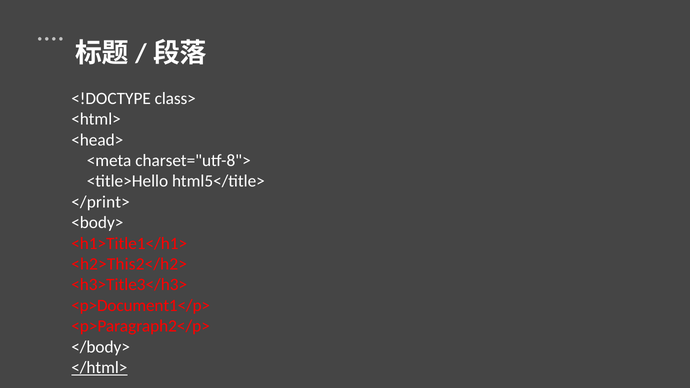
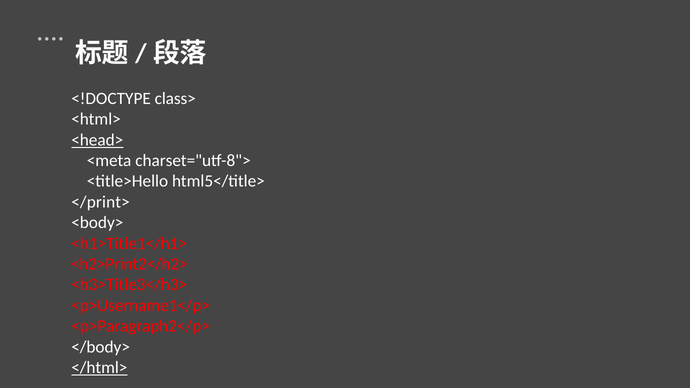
<head> underline: none -> present
<h2>This2</h2>: <h2>This2</h2> -> <h2>Print2</h2>
<p>Document1</p>: <p>Document1</p> -> <p>Username1</p>
